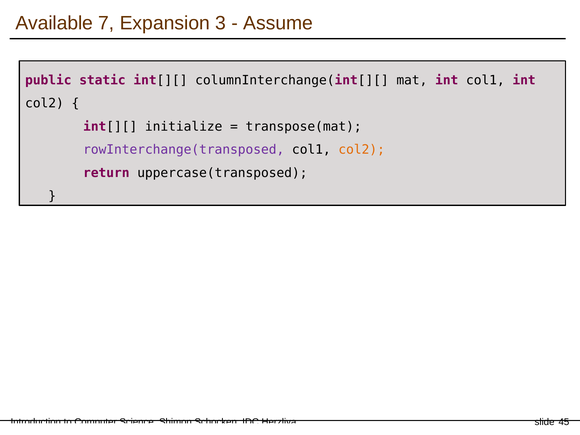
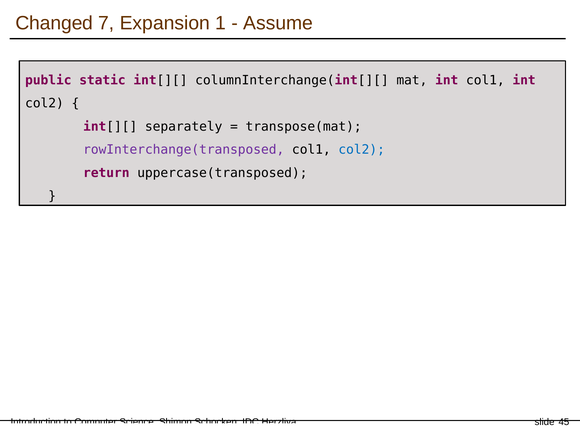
Available: Available -> Changed
3: 3 -> 1
initialize: initialize -> separately
col2 at (362, 150) colour: orange -> blue
